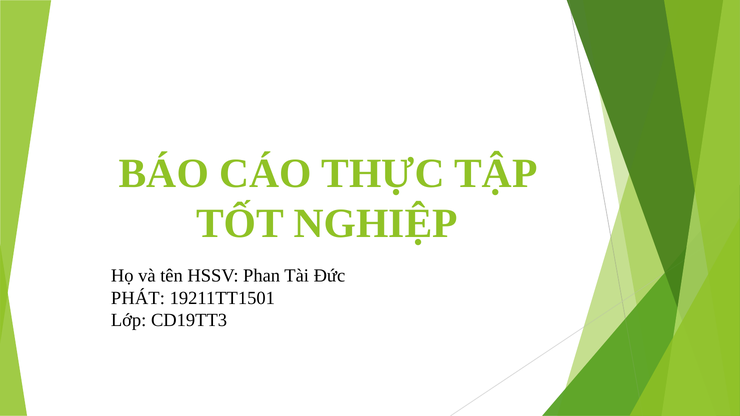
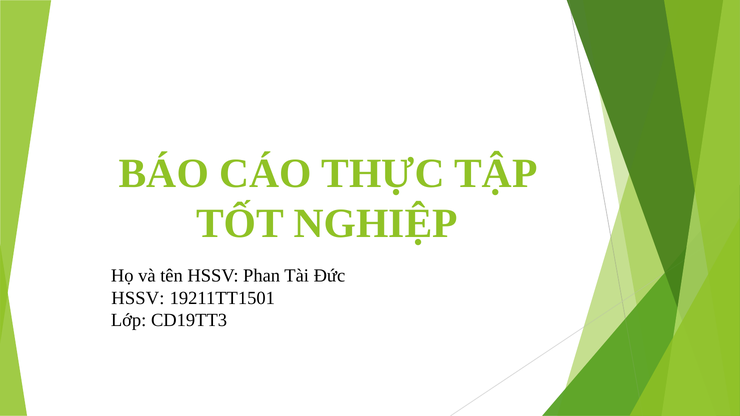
PHÁT at (138, 298): PHÁT -> HSSV
